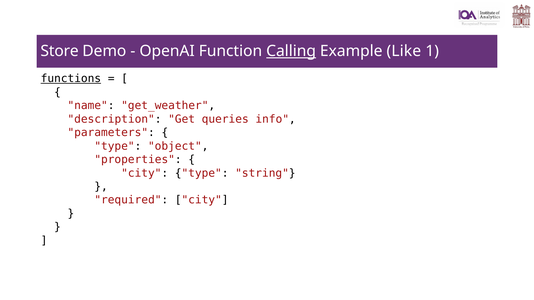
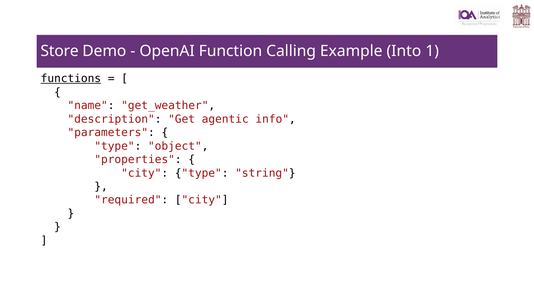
Calling underline: present -> none
Like: Like -> Into
queries: queries -> agentic
